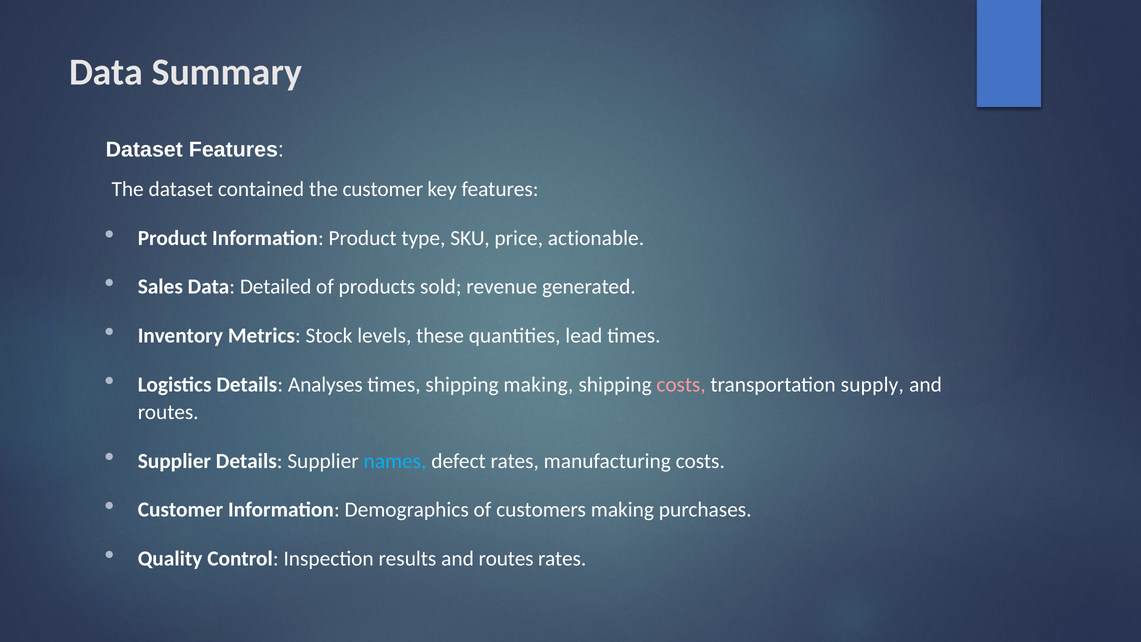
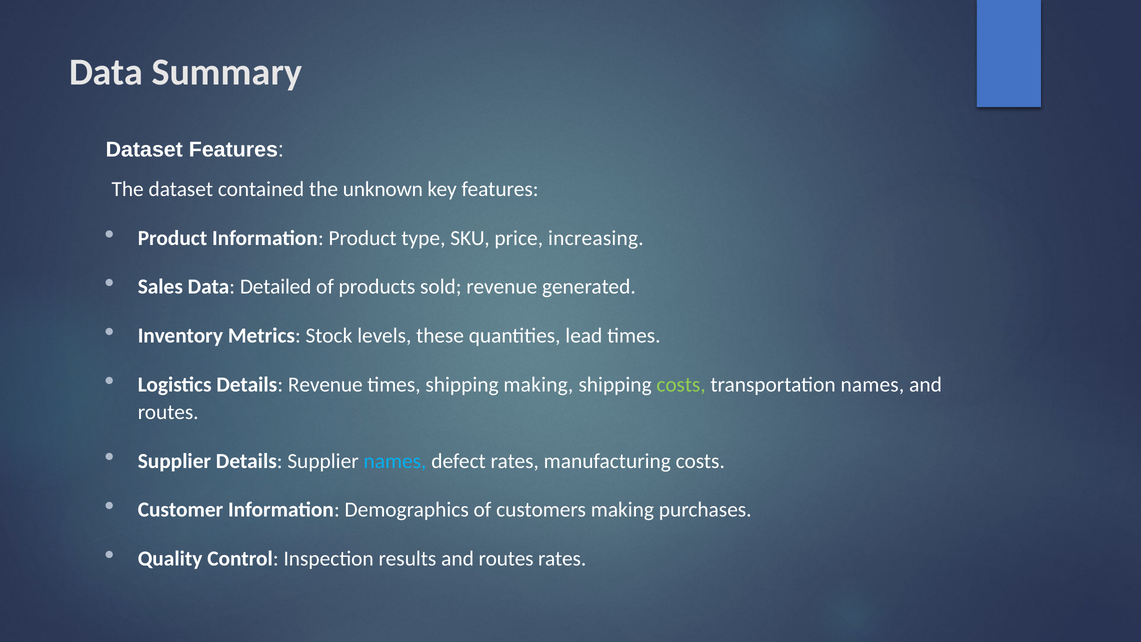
the customer: customer -> unknown
actionable: actionable -> increasing
Details Analyses: Analyses -> Revenue
costs at (681, 384) colour: pink -> light green
transportation supply: supply -> names
